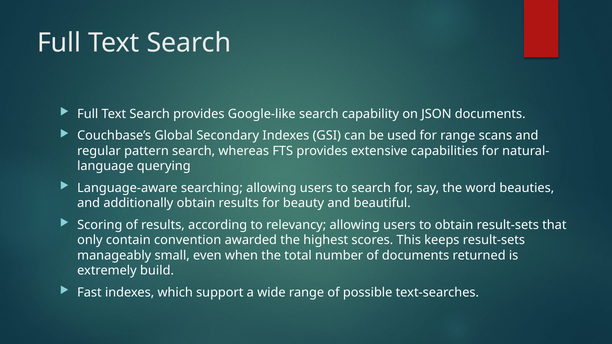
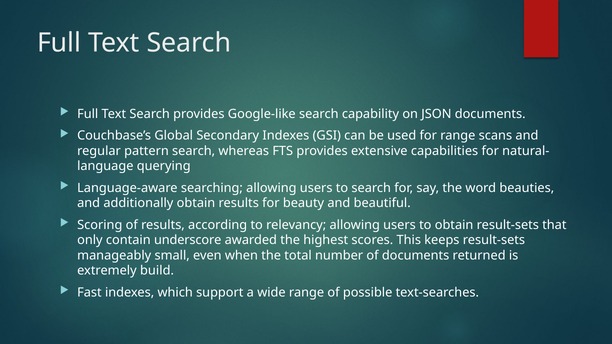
convention: convention -> underscore
